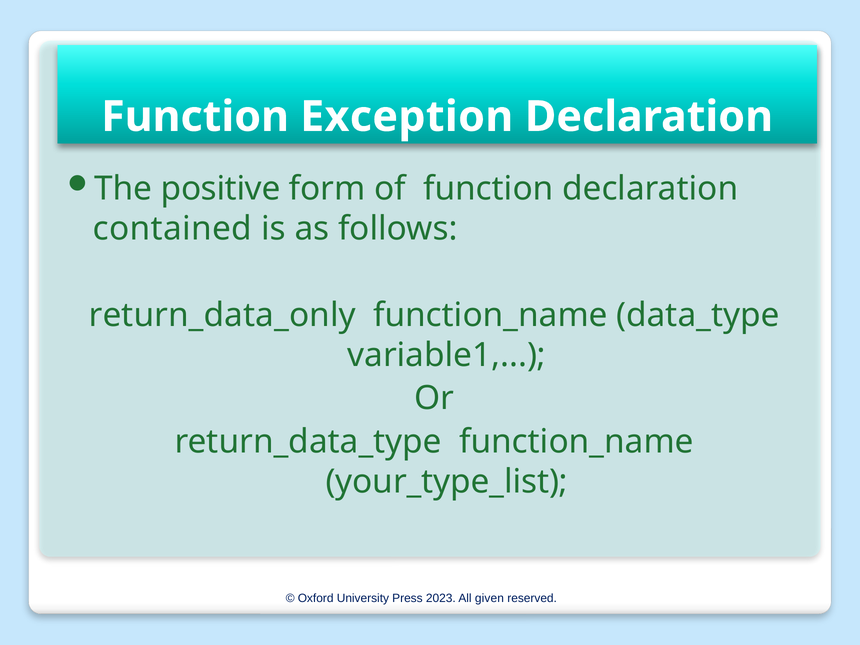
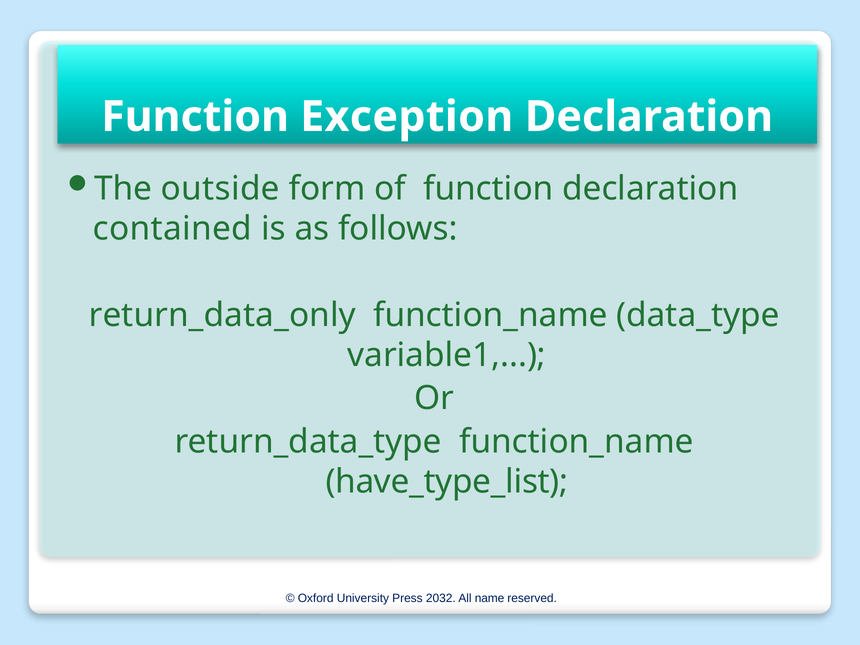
positive: positive -> outside
your_type_list: your_type_list -> have_type_list
2023: 2023 -> 2032
given: given -> name
